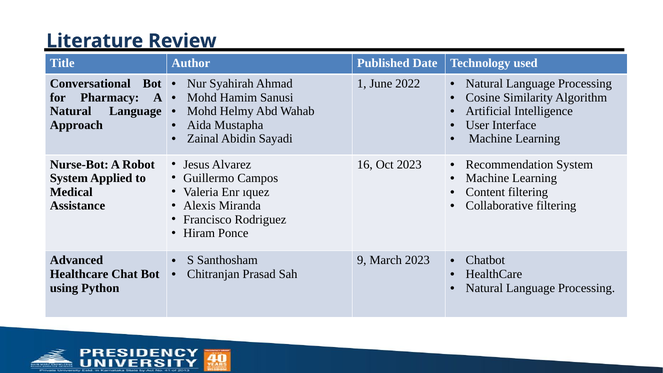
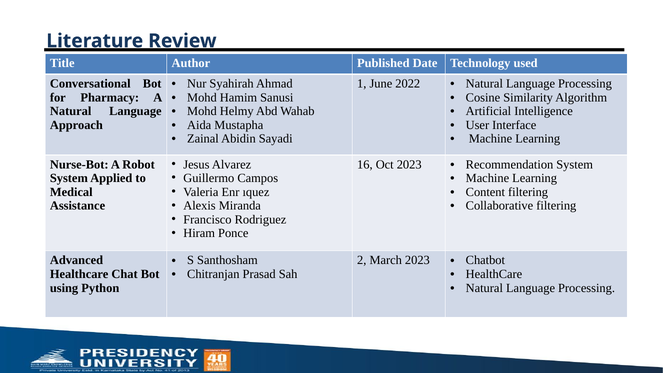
9: 9 -> 2
